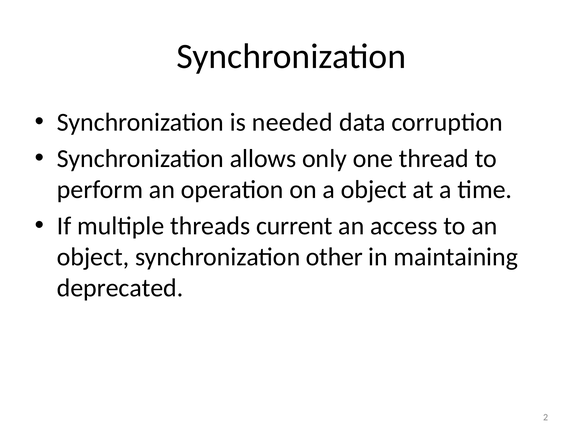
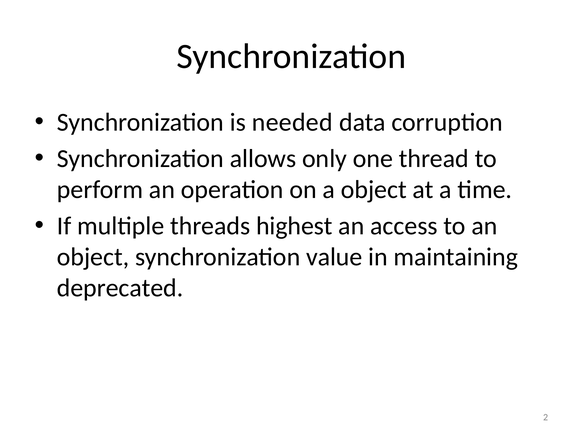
current: current -> highest
other: other -> value
